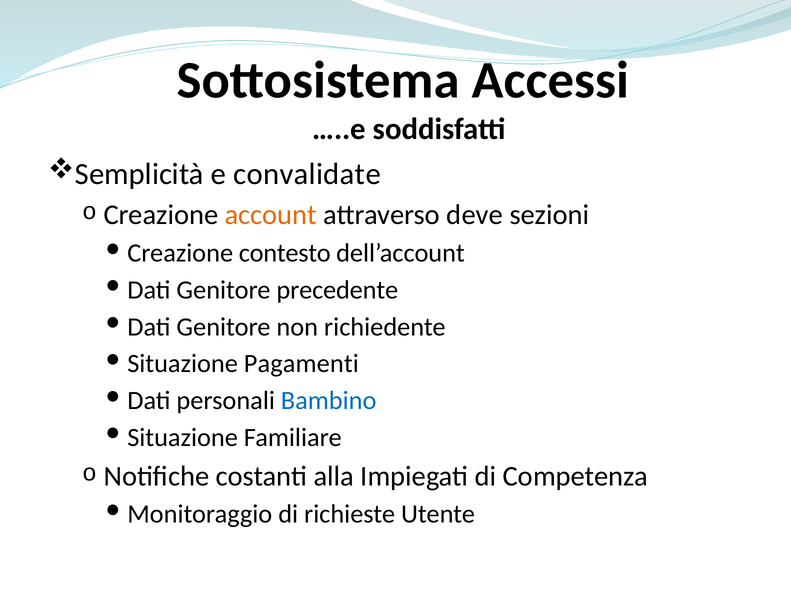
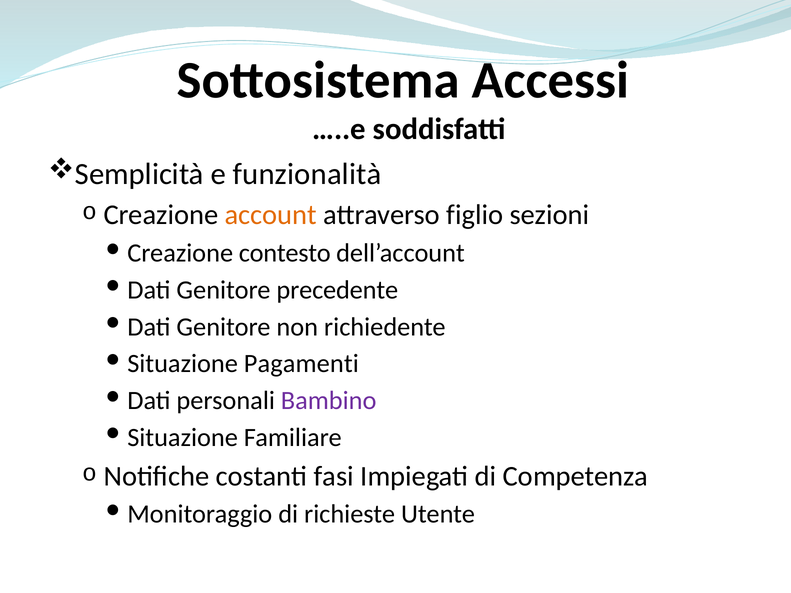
convalidate: convalidate -> funzionalità
deve: deve -> figlio
Bambino colour: blue -> purple
alla: alla -> fasi
